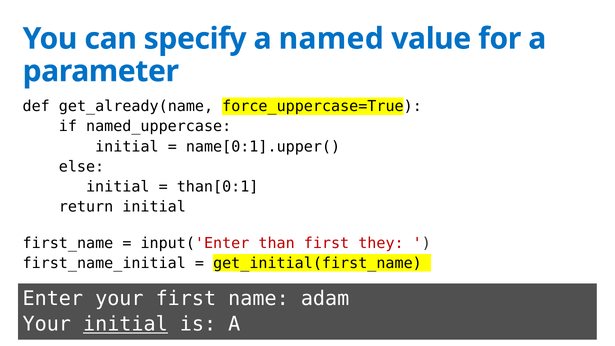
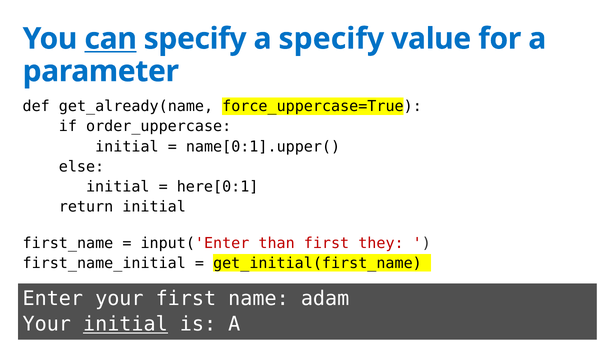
can underline: none -> present
a named: named -> specify
named_uppercase: named_uppercase -> order_uppercase
than[0:1: than[0:1 -> here[0:1
